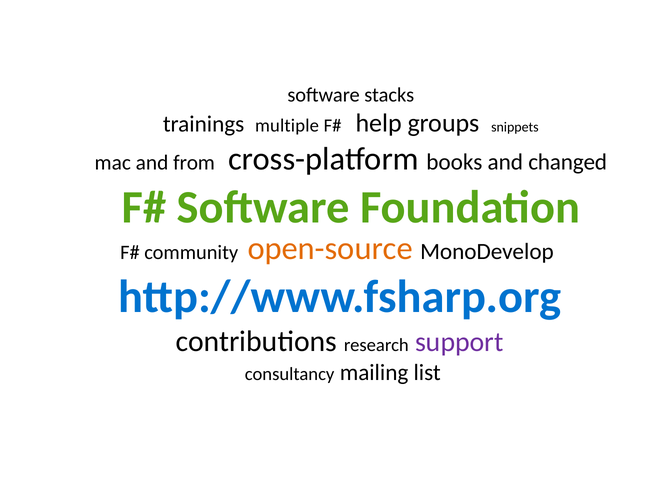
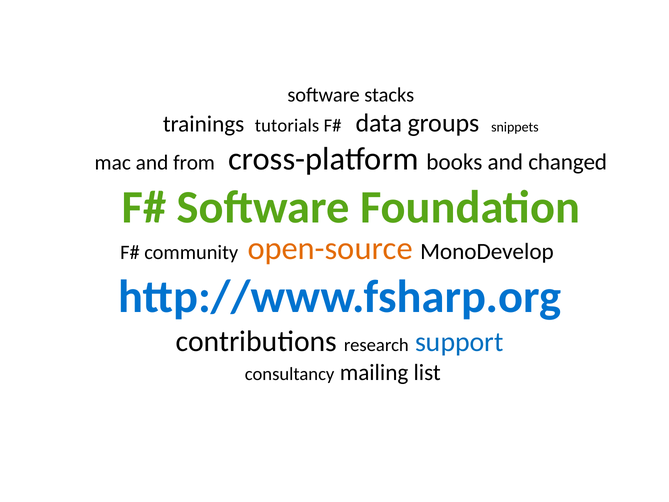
multiple: multiple -> tutorials
help: help -> data
support colour: purple -> blue
